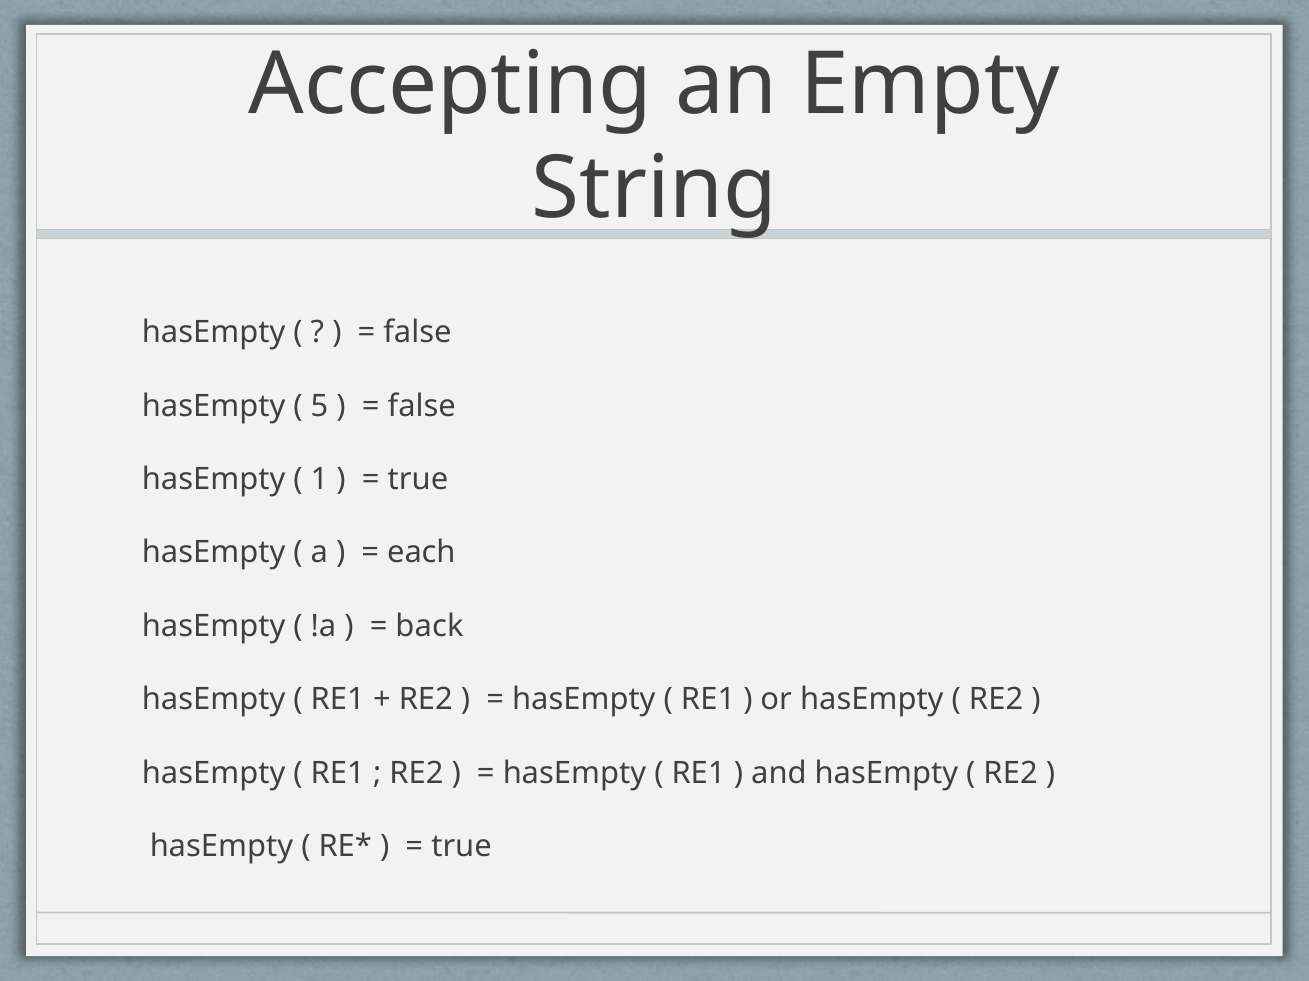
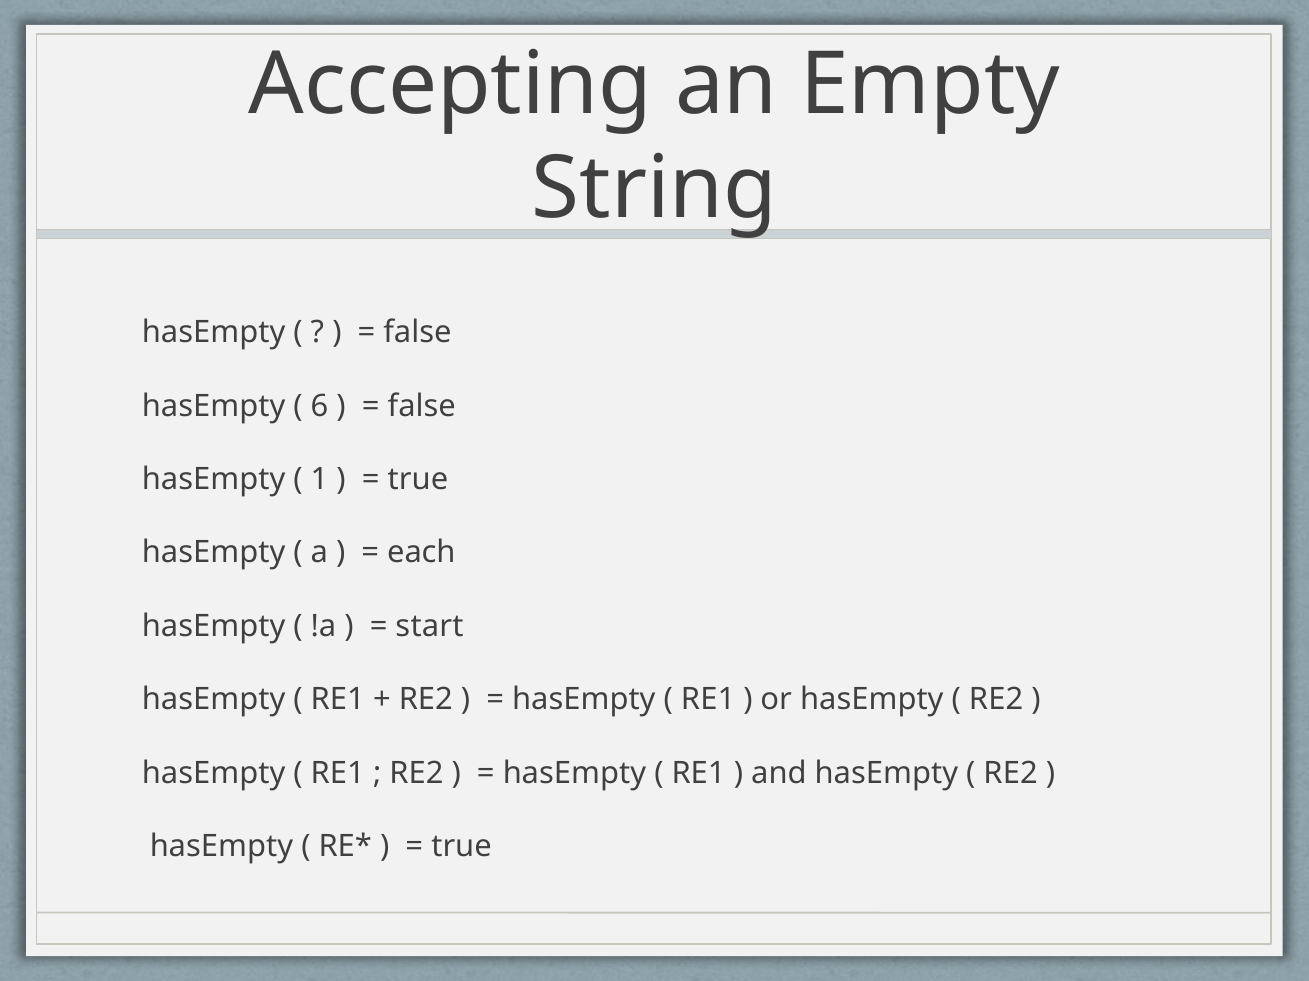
5: 5 -> 6
back: back -> start
